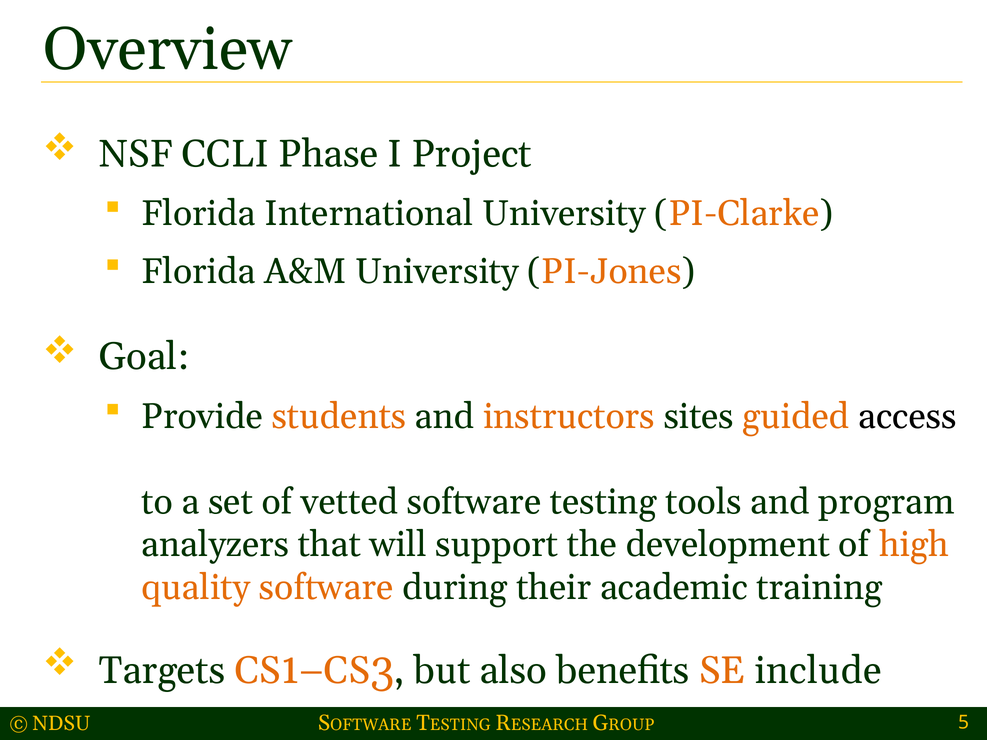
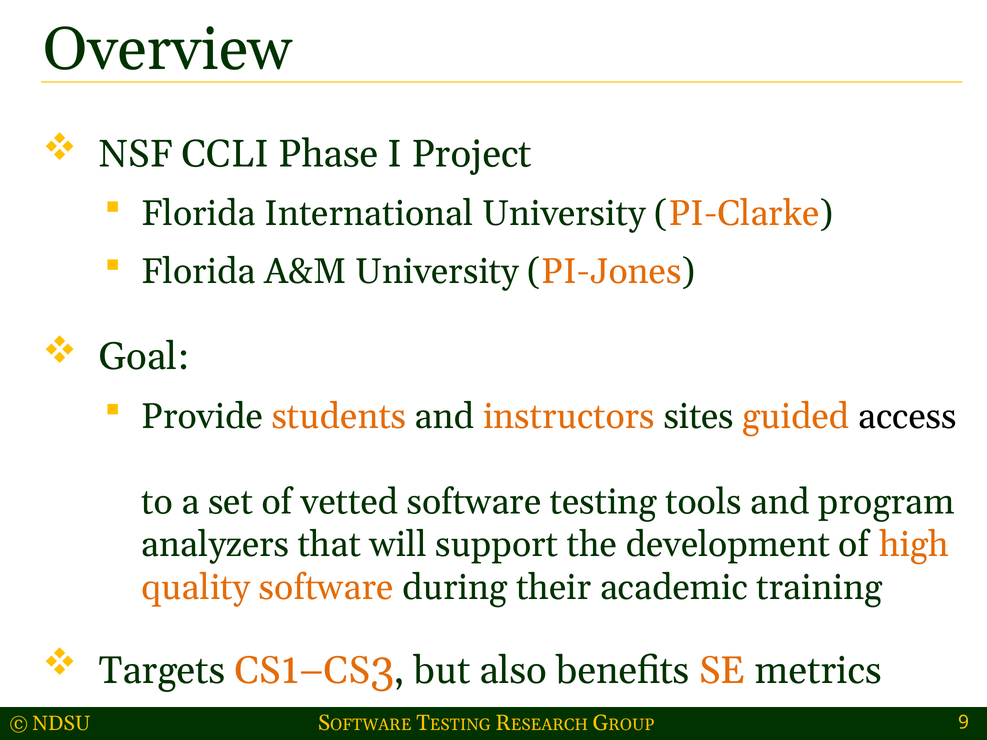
include: include -> metrics
5: 5 -> 9
